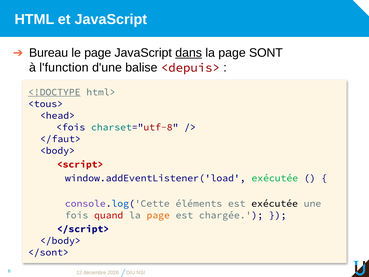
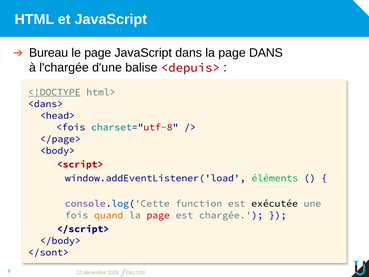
dans at (189, 53) underline: present -> none
page SONT: SONT -> DANS
l'function: l'function -> l'chargée
<tous>: <tous> -> <dans>
</faut>: </faut> -> </page>
window.addEventListener('load exécutée: exécutée -> éléments
éléments: éléments -> function
quand colour: red -> orange
page at (158, 215) colour: orange -> red
